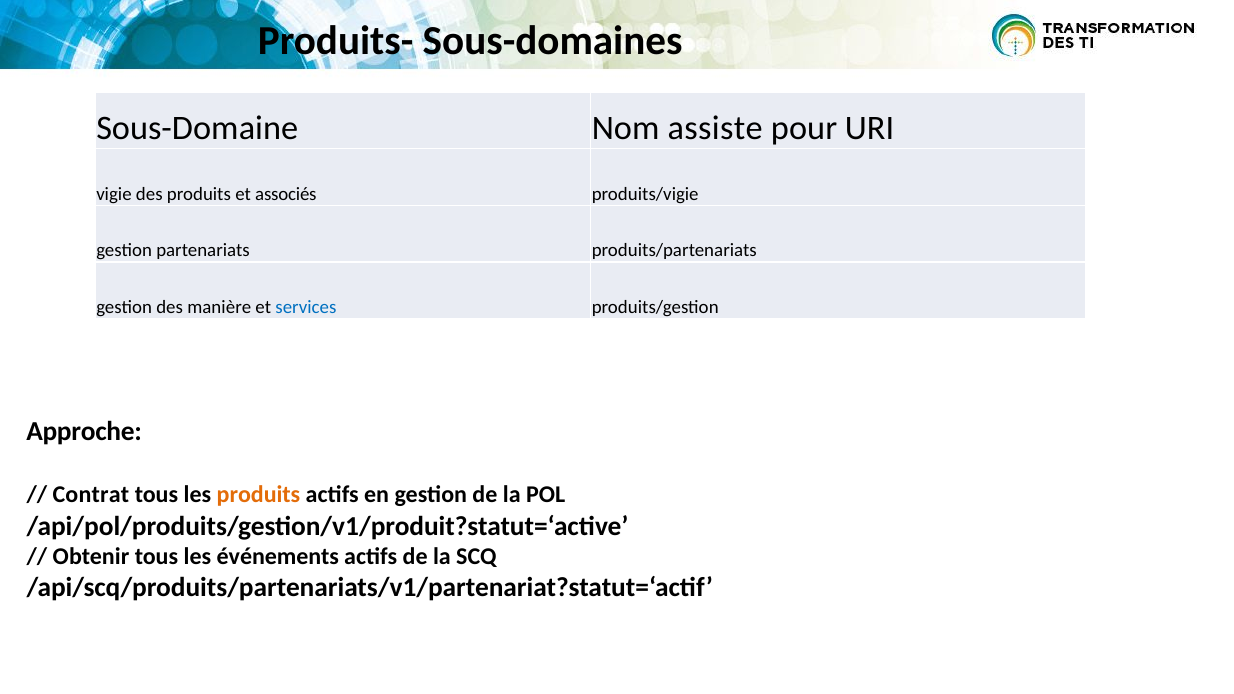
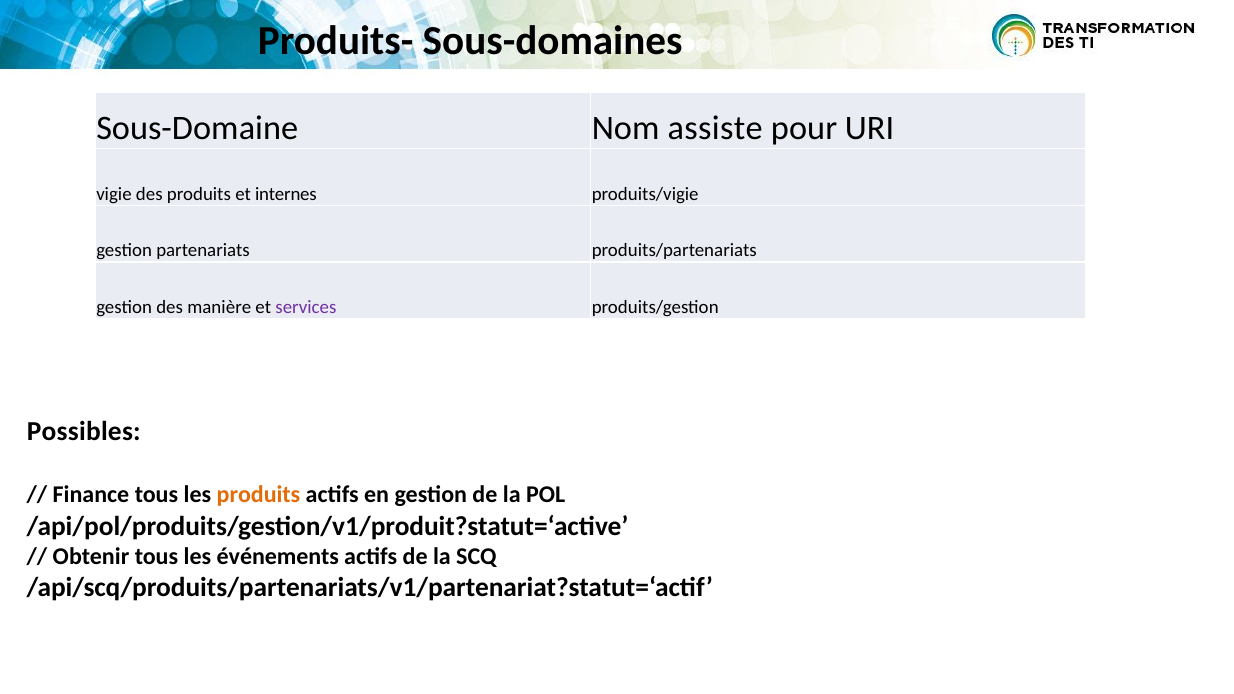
associés: associés -> internes
services colour: blue -> purple
Approche: Approche -> Possibles
Contrat: Contrat -> Finance
